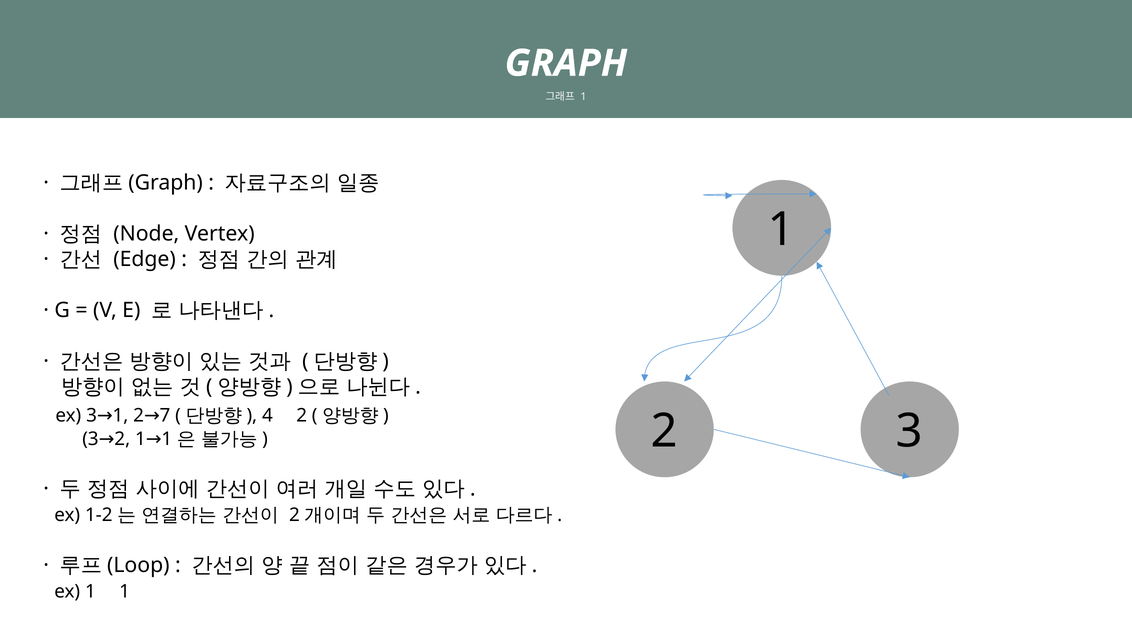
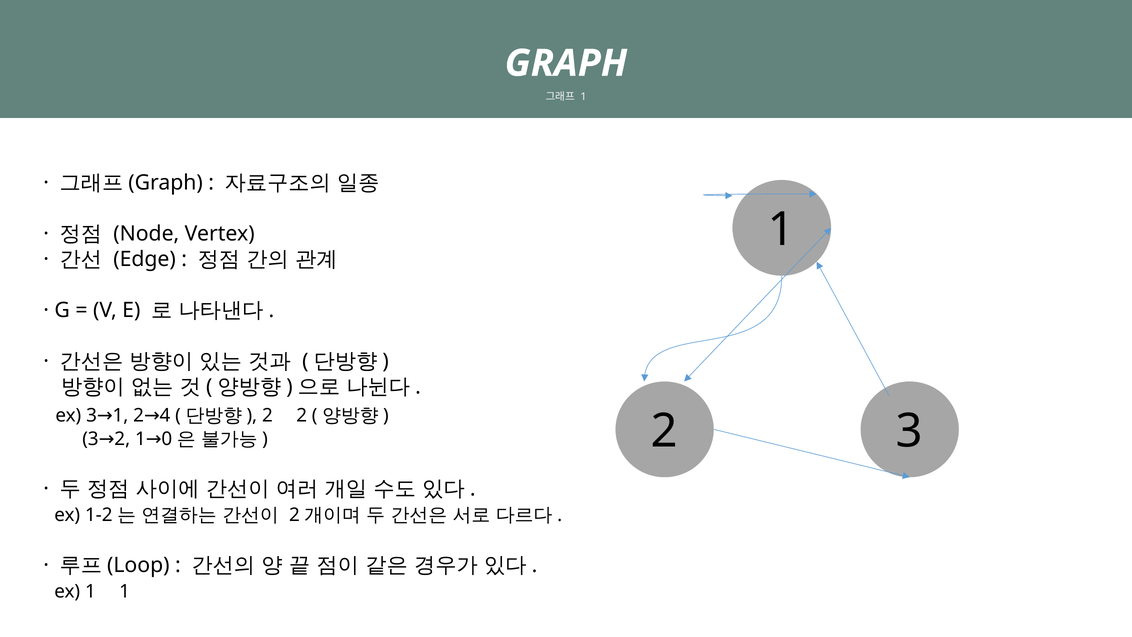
4 at (268, 415): 4 -> 2
7: 7 -> 4
2 1 1: 1 -> 0
